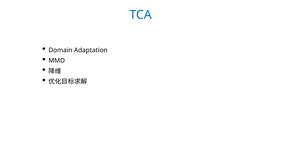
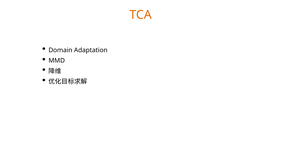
TCA colour: blue -> orange
